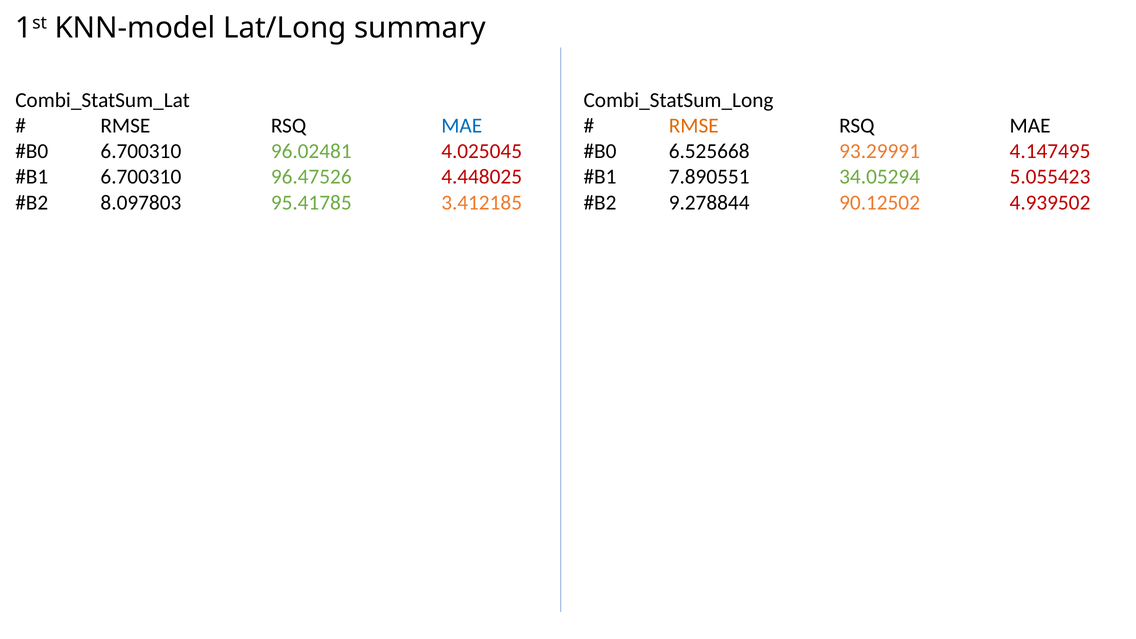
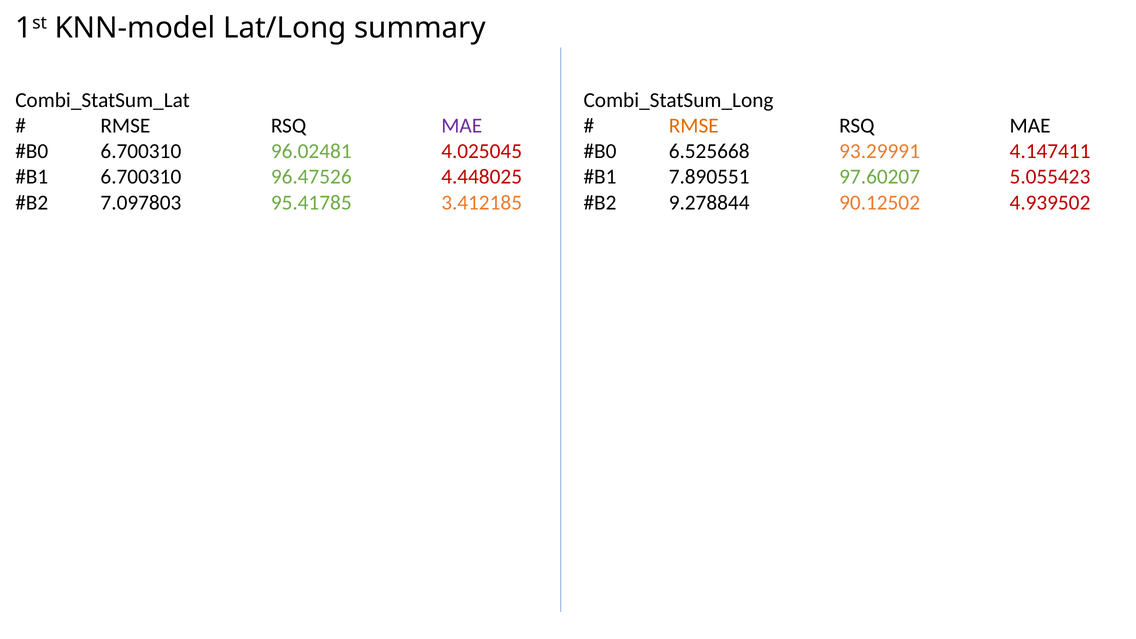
MAE at (462, 126) colour: blue -> purple
4.147495: 4.147495 -> 4.147411
34.05294: 34.05294 -> 97.60207
8.097803: 8.097803 -> 7.097803
